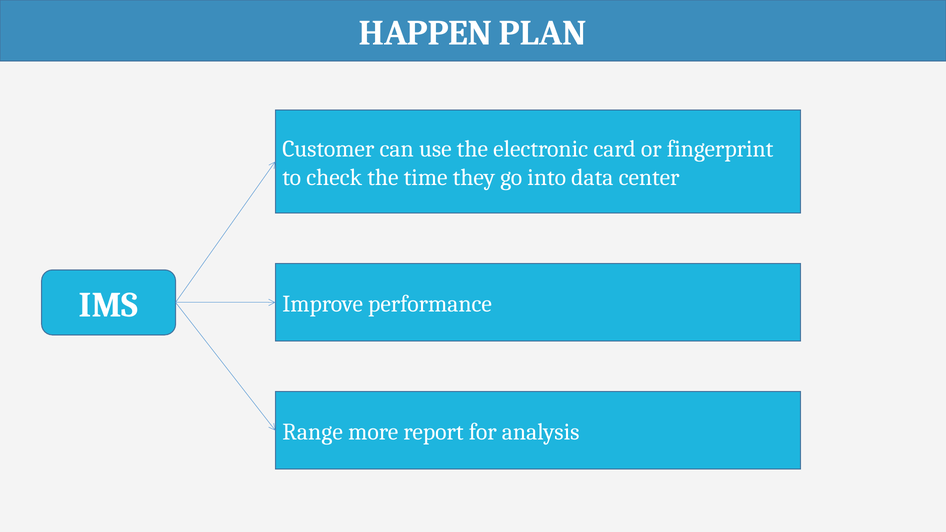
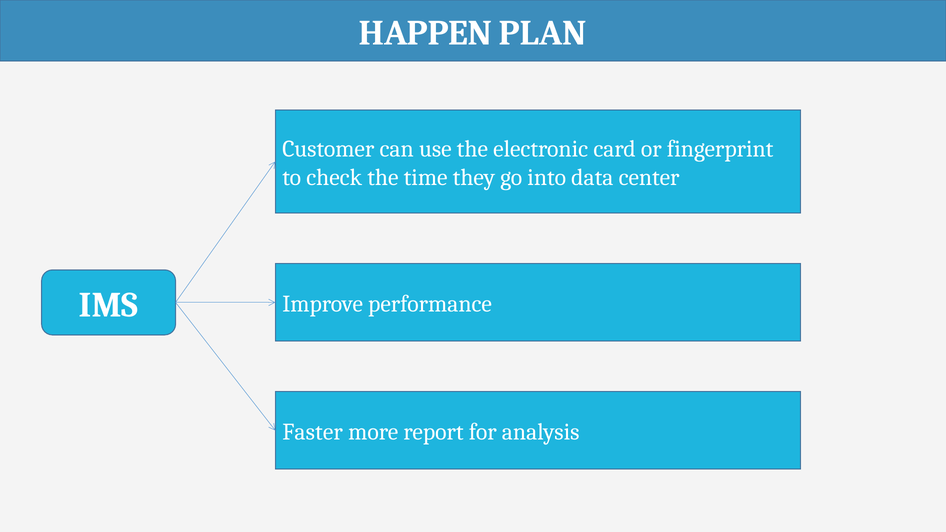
Range: Range -> Faster
